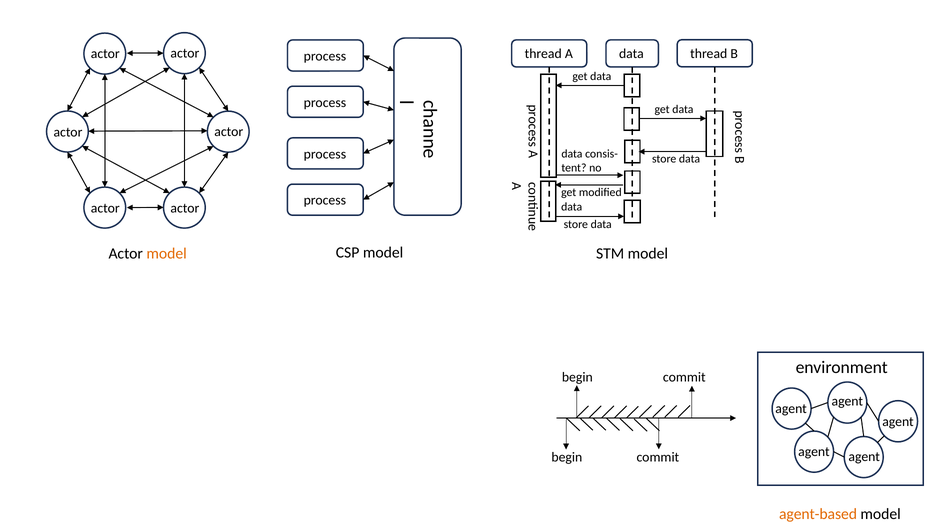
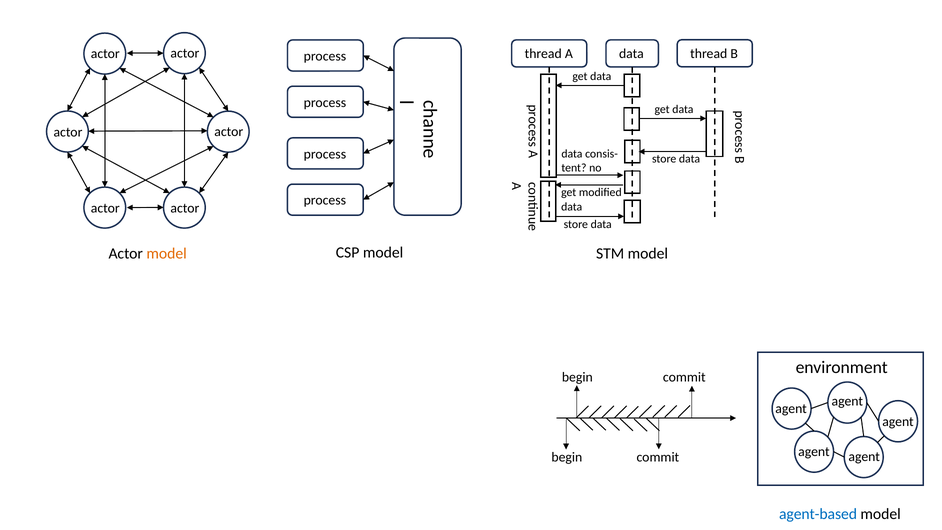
agent-based colour: orange -> blue
